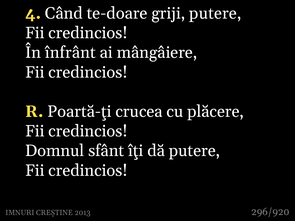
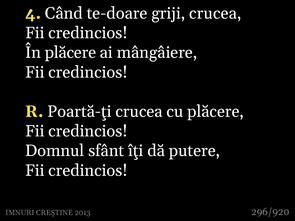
griji putere: putere -> crucea
În înfrânt: înfrânt -> plăcere
